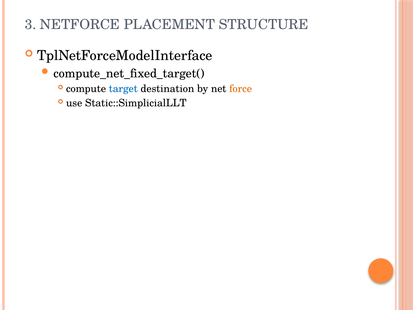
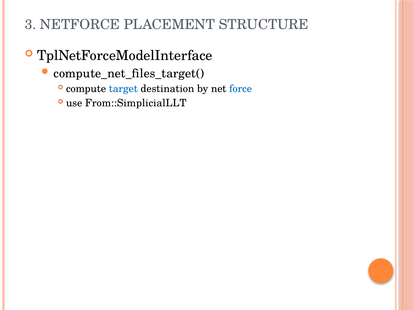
compute_net_fixed_target(: compute_net_fixed_target( -> compute_net_files_target(
force colour: orange -> blue
Static::SimplicialLLT: Static::SimplicialLLT -> From::SimplicialLLT
